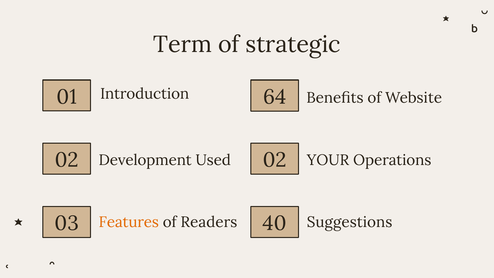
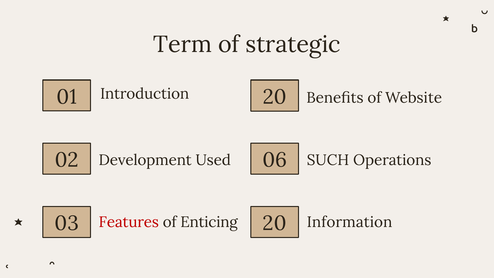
01 64: 64 -> 20
02 02: 02 -> 06
YOUR: YOUR -> SUCH
03 40: 40 -> 20
Features colour: orange -> red
Readers: Readers -> Enticing
Suggestions: Suggestions -> Information
